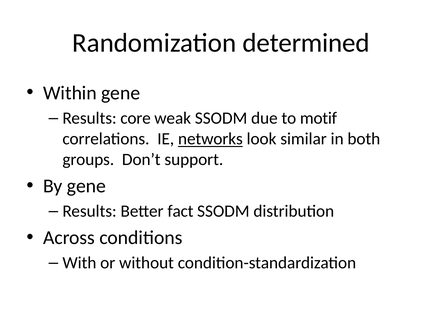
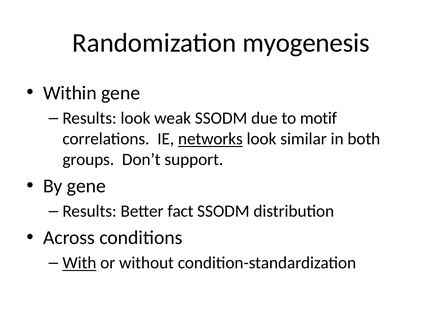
determined: determined -> myogenesis
Results core: core -> look
With underline: none -> present
